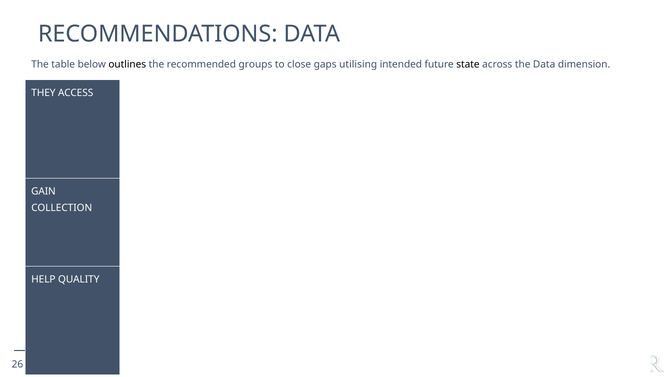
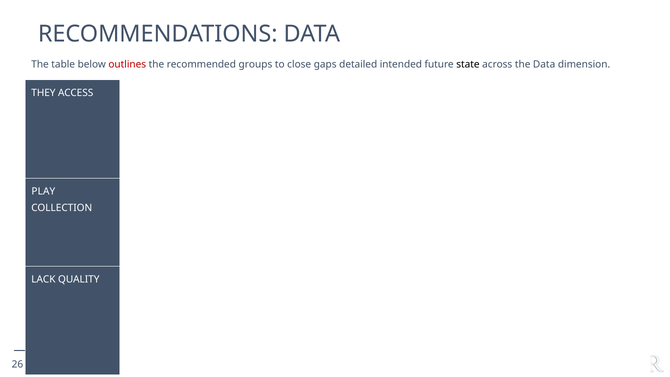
outlines colour: black -> red
utilising: utilising -> detailed
GAIN: GAIN -> PLAY
HELP: HELP -> LACK
